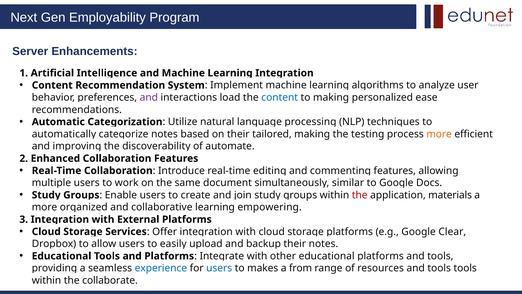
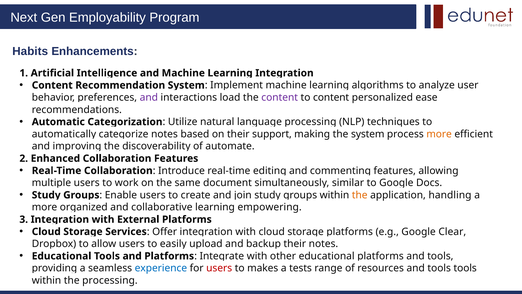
Server: Server -> Habits
content at (280, 97) colour: blue -> purple
to making: making -> content
tailored: tailored -> support
the testing: testing -> system
the at (360, 195) colour: red -> orange
materials: materials -> handling
users at (219, 268) colour: blue -> red
from: from -> tests
the collaborate: collaborate -> processing
